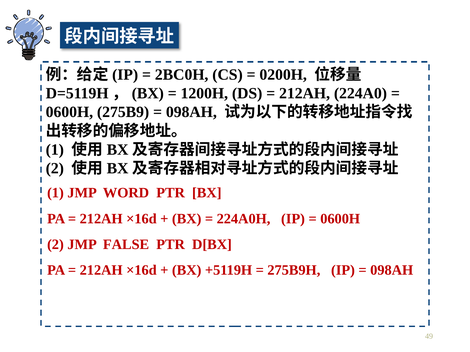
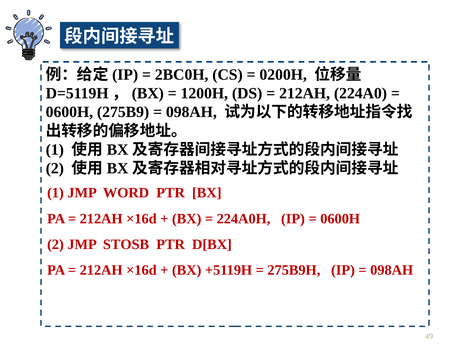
FALSE: FALSE -> STOSB
